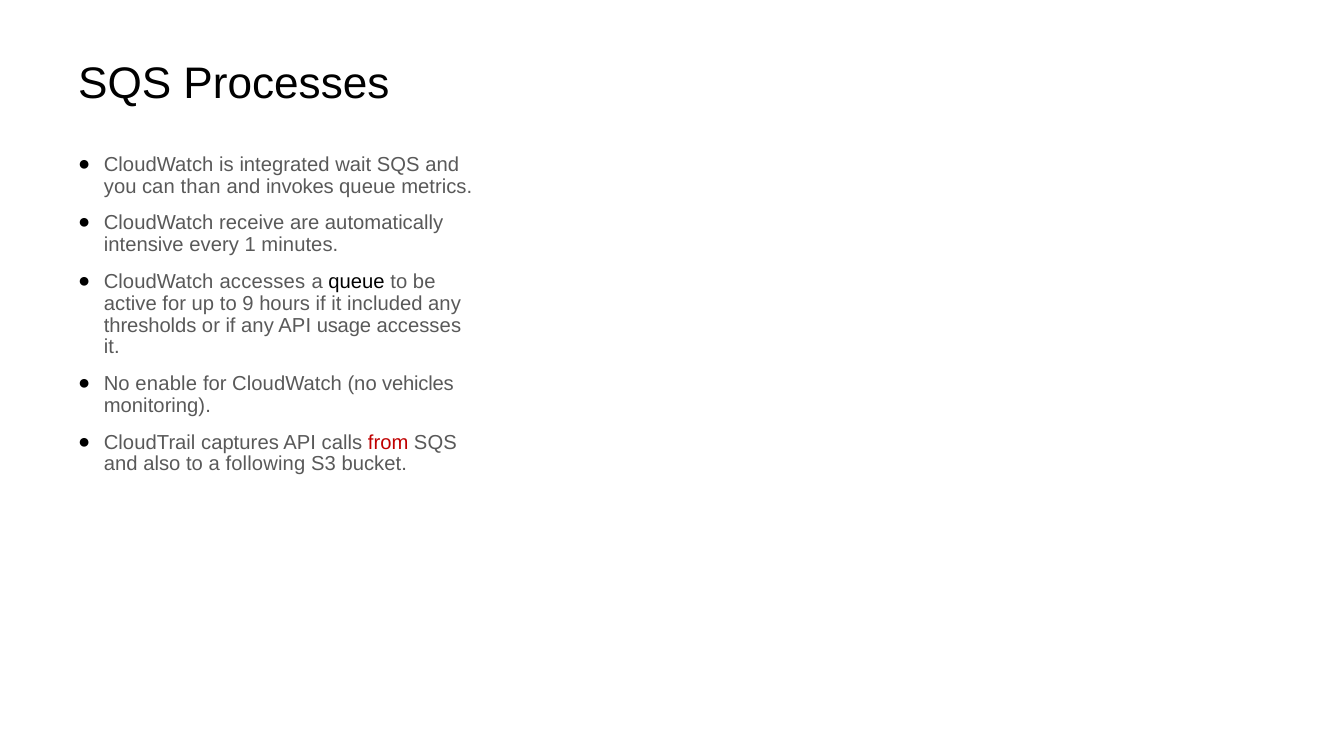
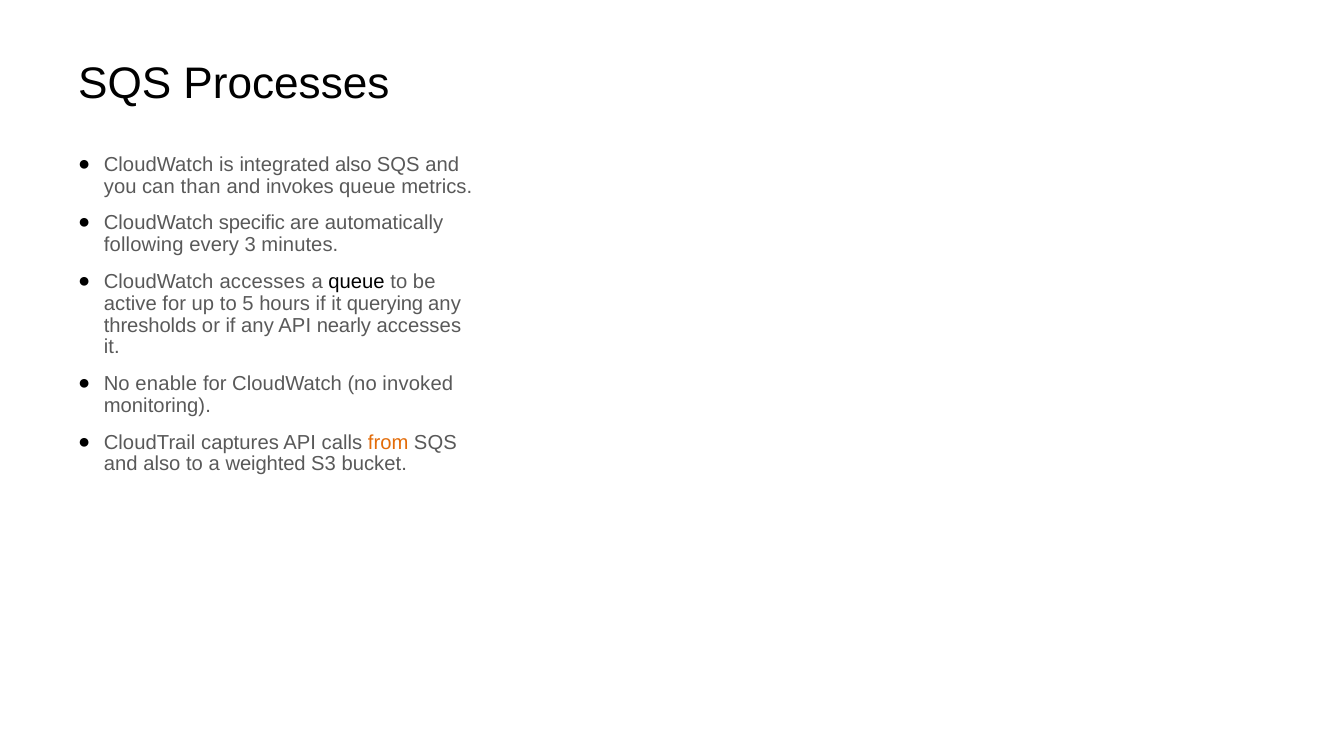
integrated wait: wait -> also
receive: receive -> specific
intensive: intensive -> following
1: 1 -> 3
9: 9 -> 5
included: included -> querying
usage: usage -> nearly
vehicles: vehicles -> invoked
from colour: red -> orange
following: following -> weighted
